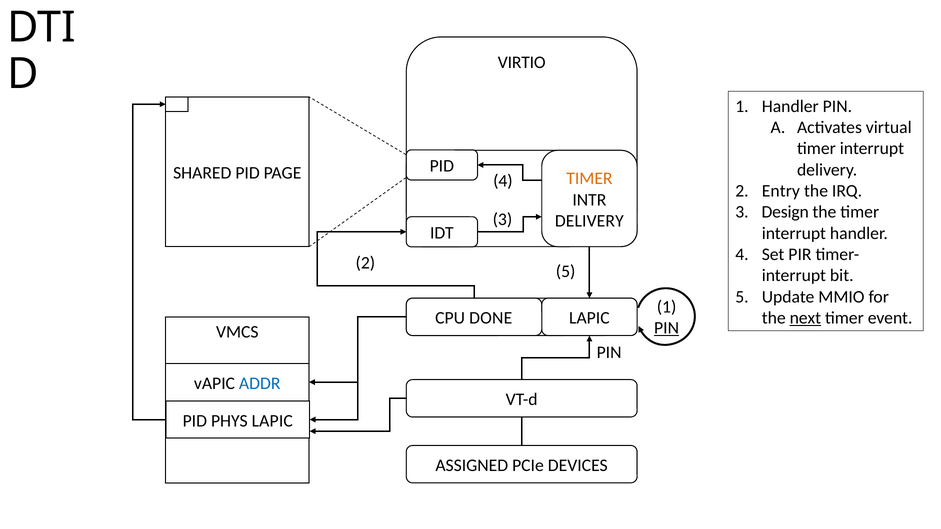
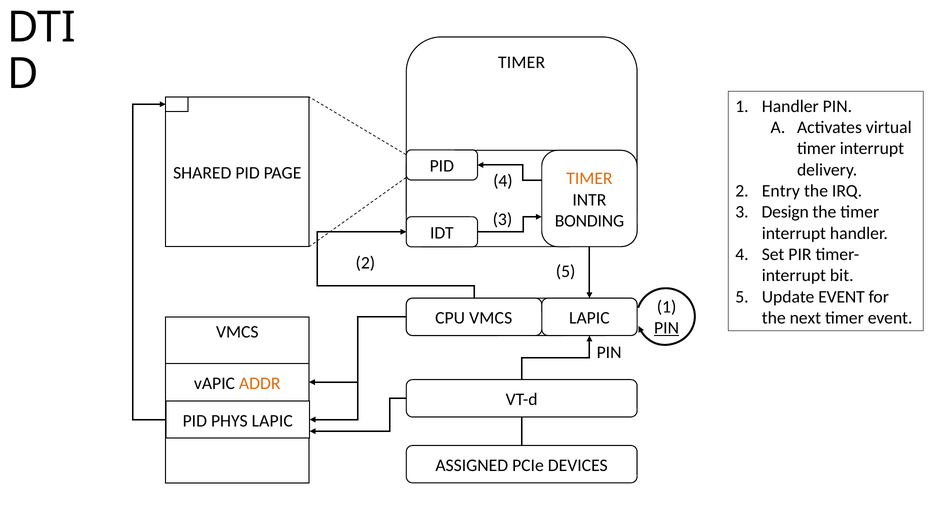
VIRTIO at (522, 62): VIRTIO -> TIMER
DELIVERY at (589, 221): DELIVERY -> BONDING
Update MMIO: MMIO -> EVENT
next underline: present -> none
CPU DONE: DONE -> VMCS
ADDR colour: blue -> orange
